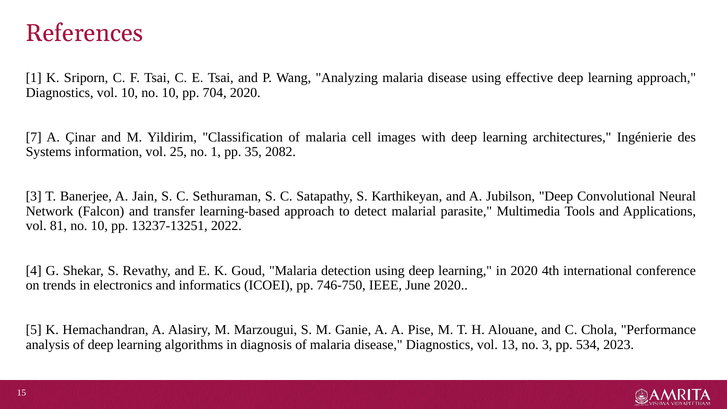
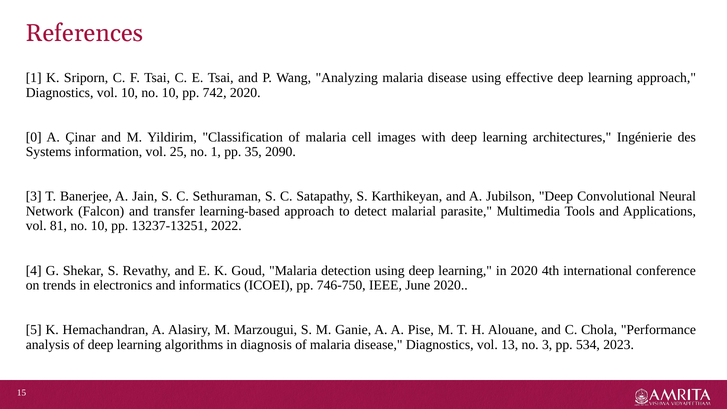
704: 704 -> 742
7: 7 -> 0
2082: 2082 -> 2090
